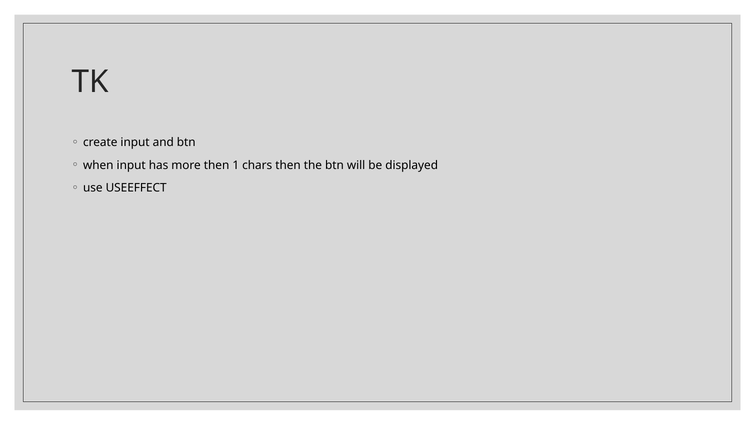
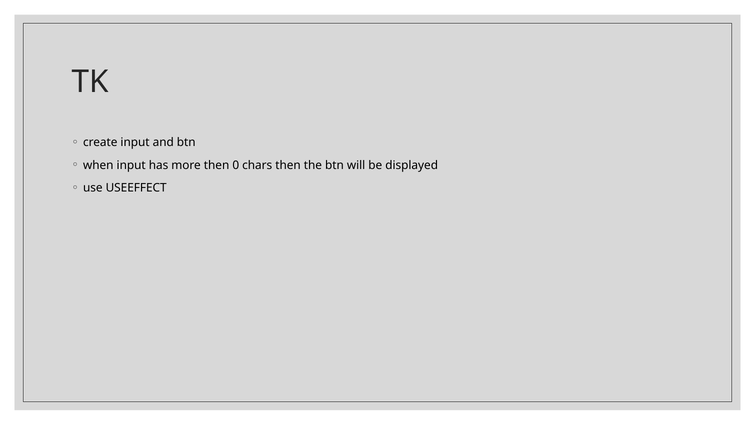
1: 1 -> 0
